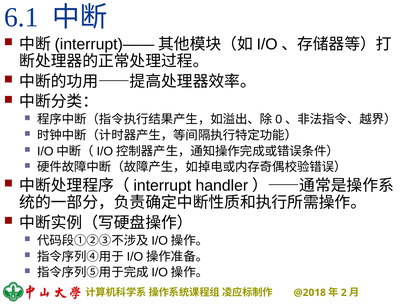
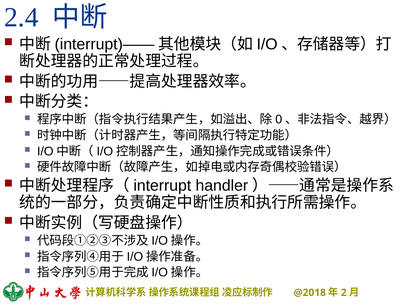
6.1: 6.1 -> 2.4
